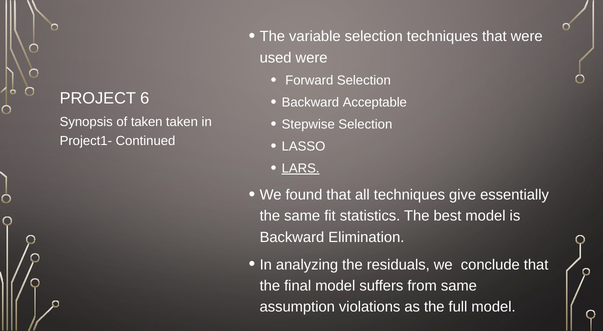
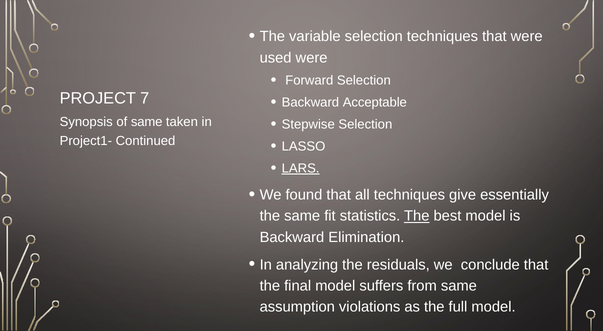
6: 6 -> 7
of taken: taken -> same
The at (417, 216) underline: none -> present
